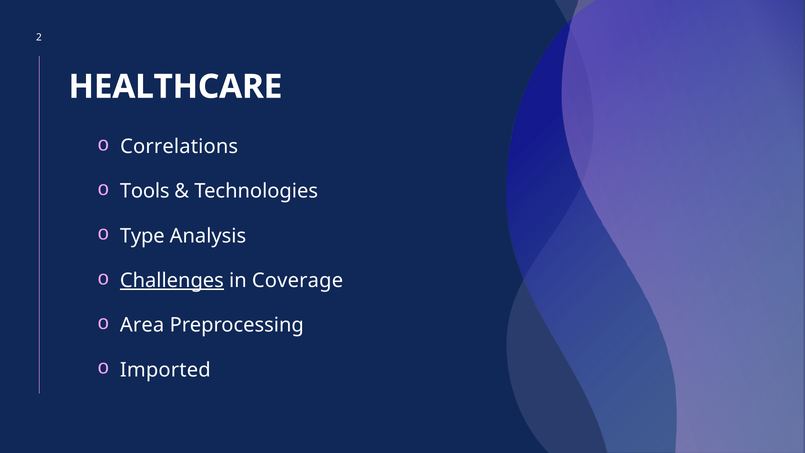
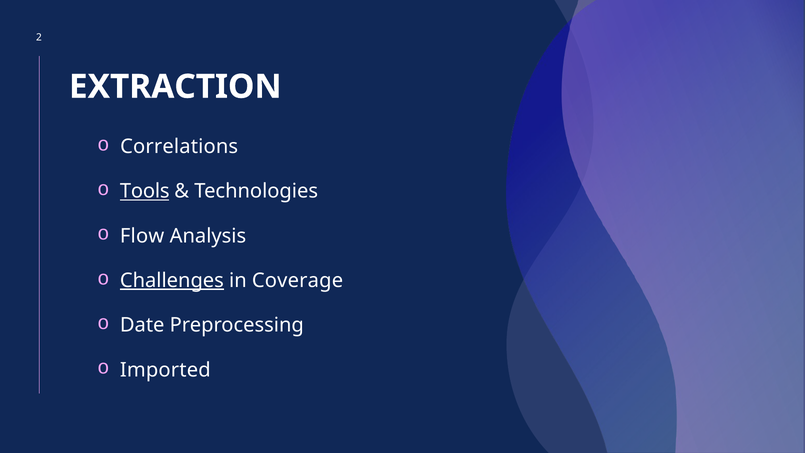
HEALTHCARE: HEALTHCARE -> EXTRACTION
Tools underline: none -> present
Type: Type -> Flow
Area: Area -> Date
